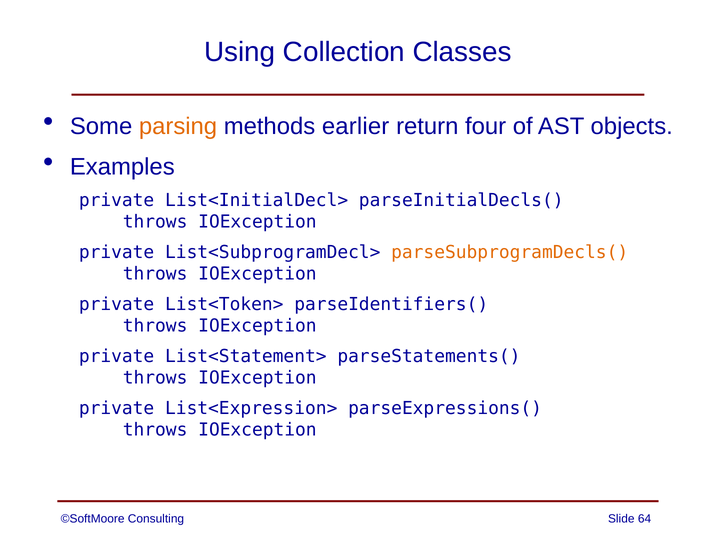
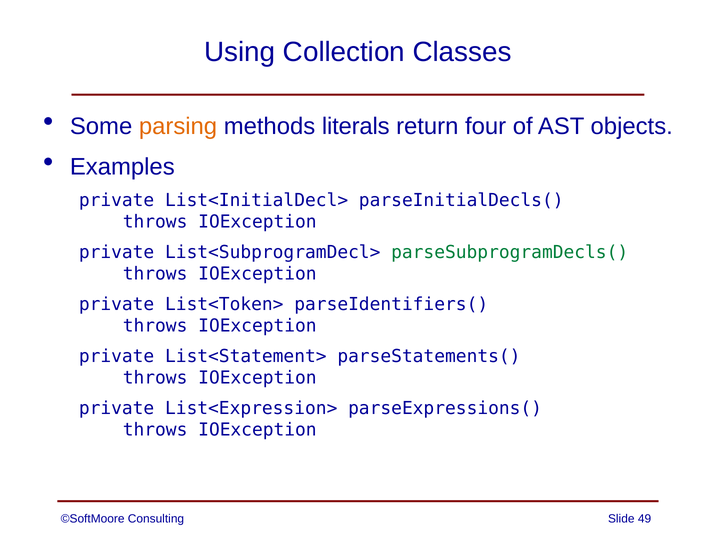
earlier: earlier -> literals
parseSubprogramDecls( colour: orange -> green
64: 64 -> 49
